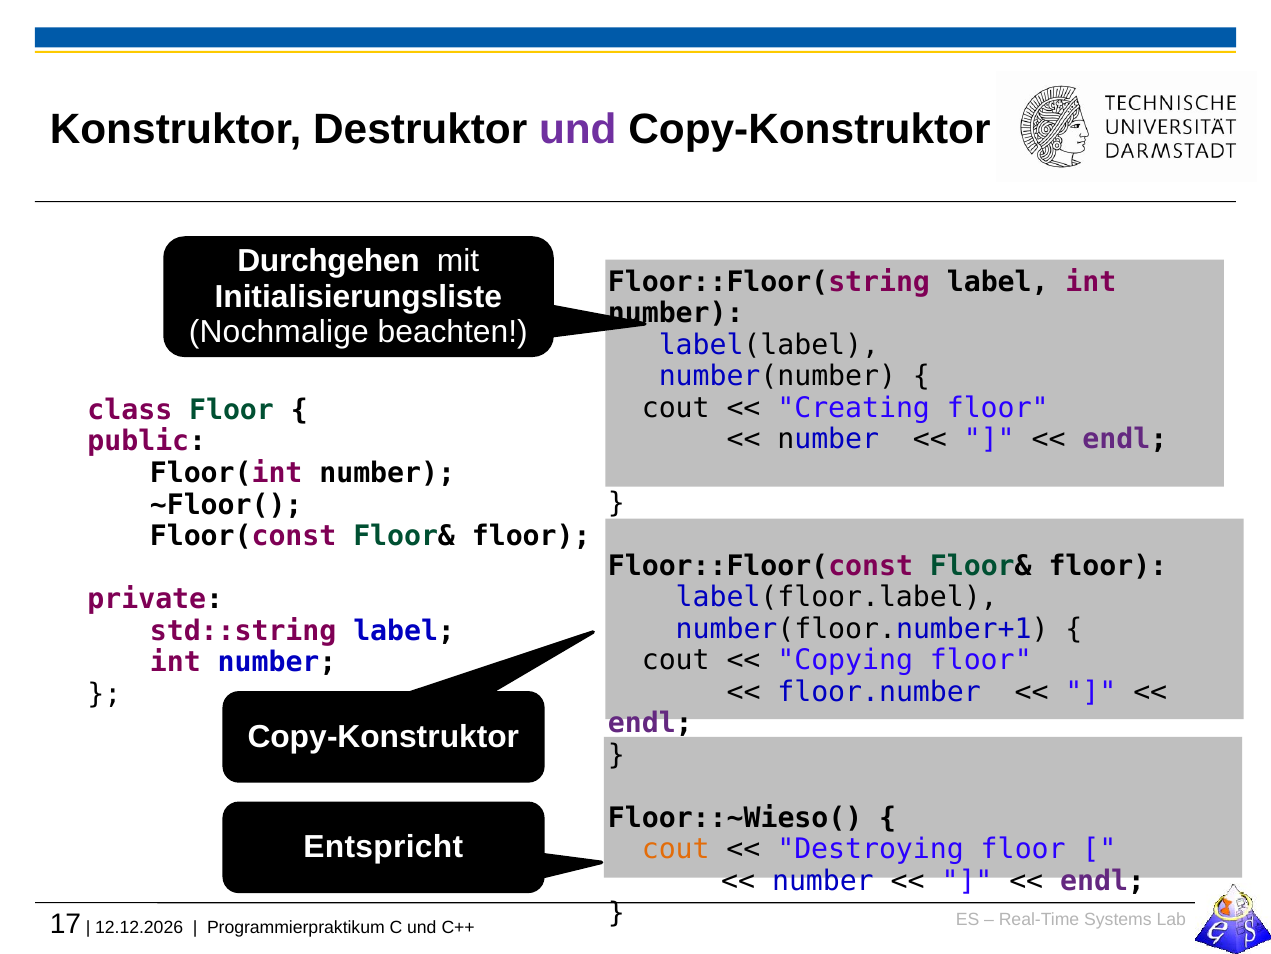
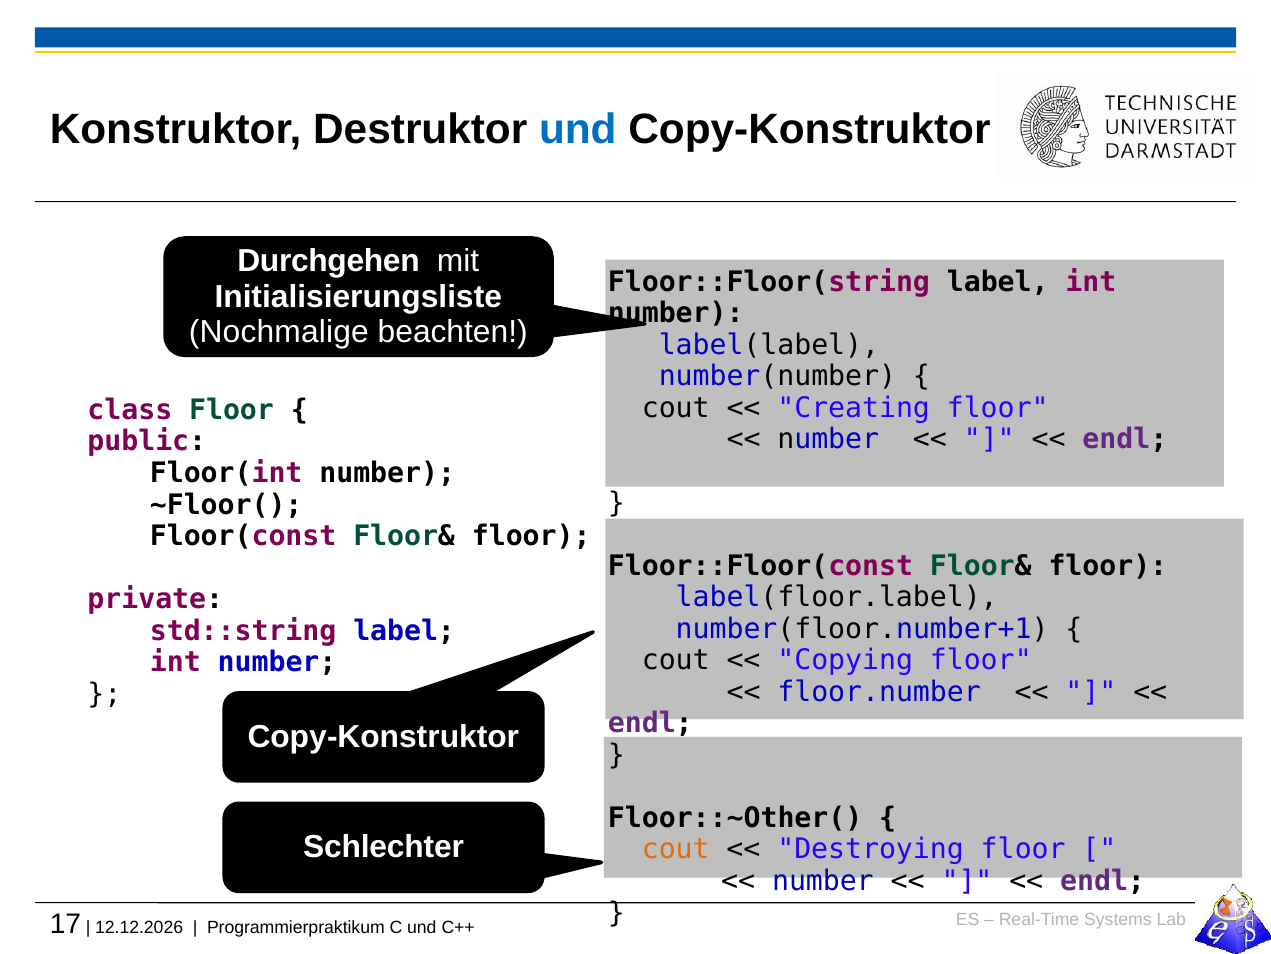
und at (578, 129) colour: purple -> blue
Floor::~Wieso(: Floor::~Wieso( -> Floor::~Other(
Entspricht: Entspricht -> Schlechter
